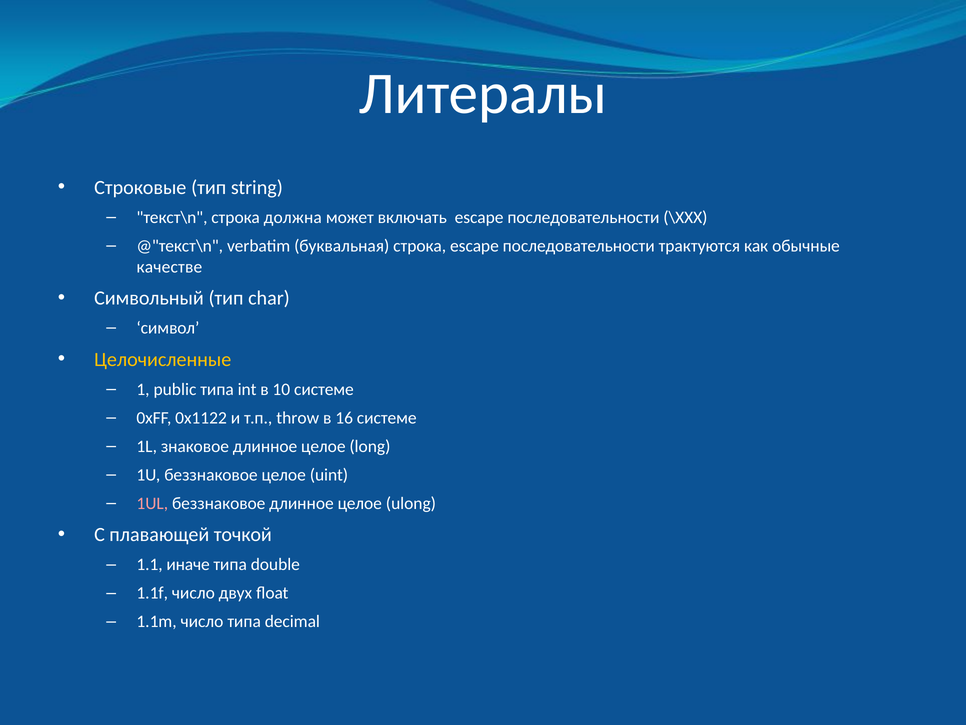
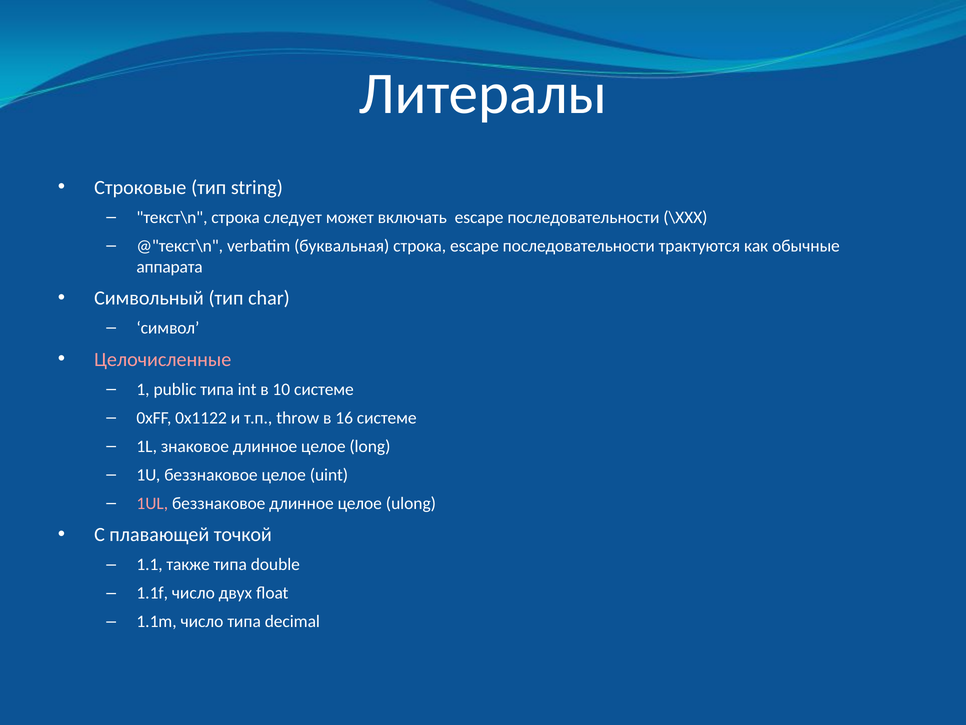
должна: должна -> следует
качестве: качестве -> аппарата
Целочисленные colour: yellow -> pink
иначе: иначе -> также
